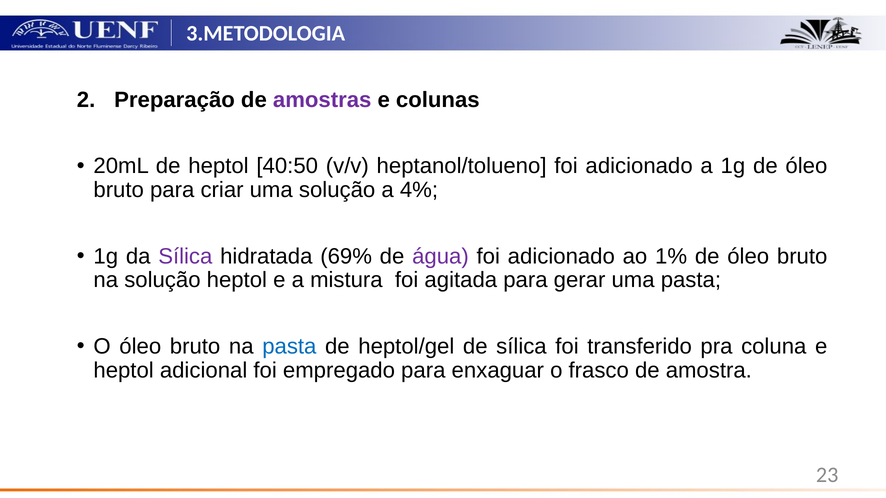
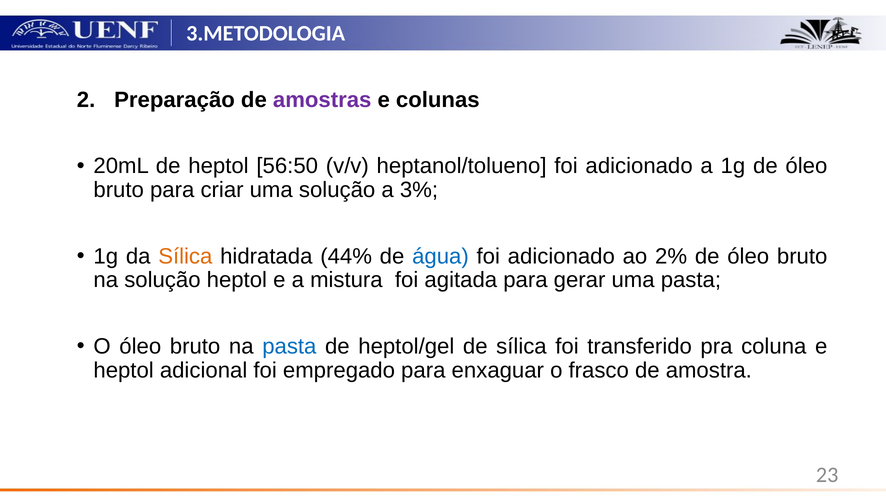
40:50: 40:50 -> 56:50
4%: 4% -> 3%
Sílica at (185, 256) colour: purple -> orange
69%: 69% -> 44%
água colour: purple -> blue
1%: 1% -> 2%
